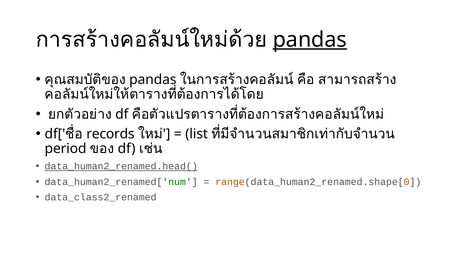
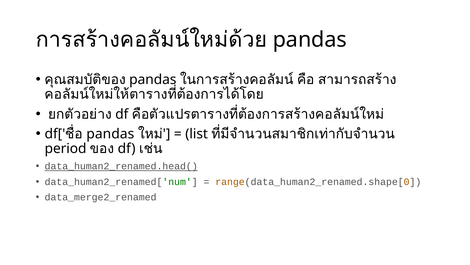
pandas at (310, 39) underline: present -> none
records at (110, 134): records -> pandas
data_class2_renamed: data_class2_renamed -> data_merge2_renamed
